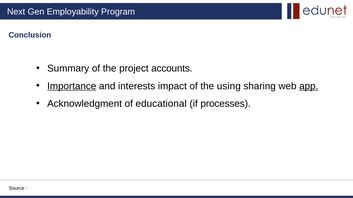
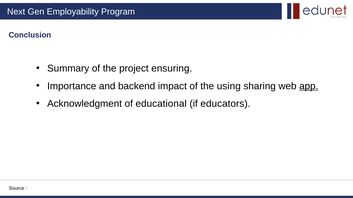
accounts: accounts -> ensuring
Importance underline: present -> none
interests: interests -> backend
processes: processes -> educators
